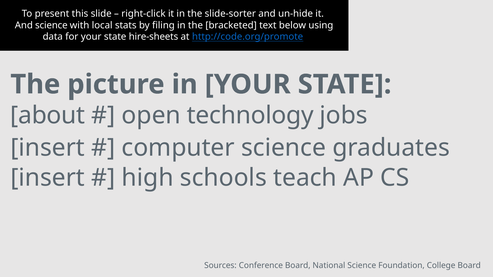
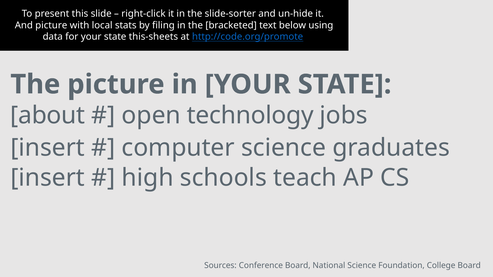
And science: science -> picture
hire-sheets: hire-sheets -> this-sheets
